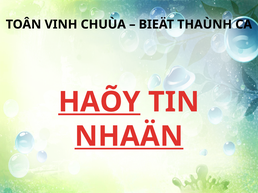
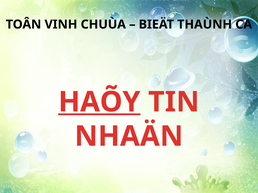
NHAÄN underline: present -> none
